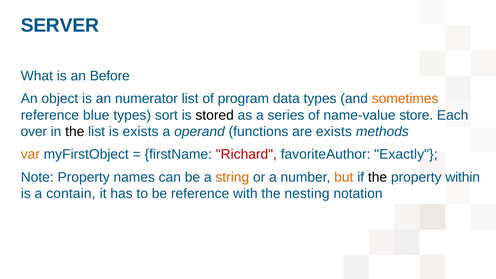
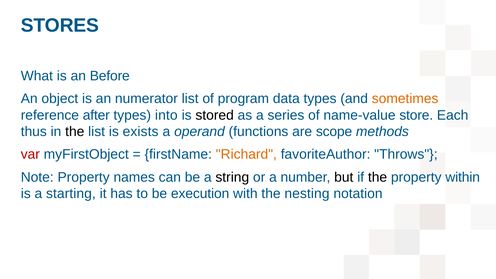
SERVER: SERVER -> STORES
blue: blue -> after
sort: sort -> into
over: over -> thus
are exists: exists -> scope
var colour: orange -> red
Richard colour: red -> orange
Exactly: Exactly -> Throws
string colour: orange -> black
but colour: orange -> black
contain: contain -> starting
be reference: reference -> execution
